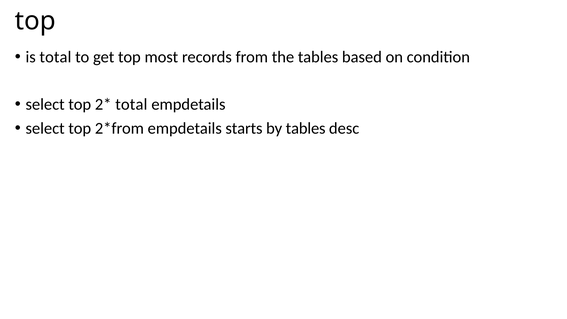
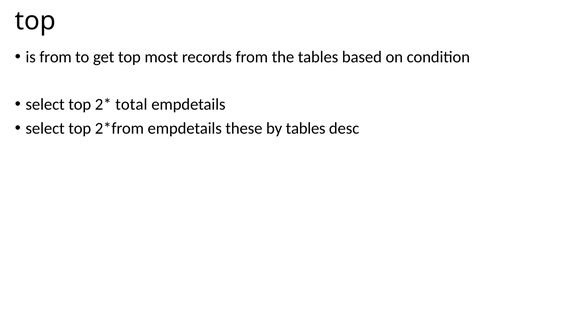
is total: total -> from
starts: starts -> these
